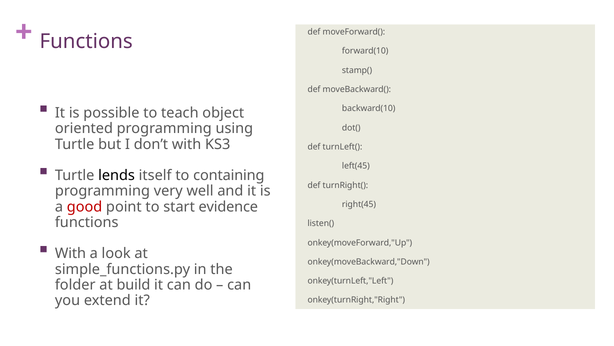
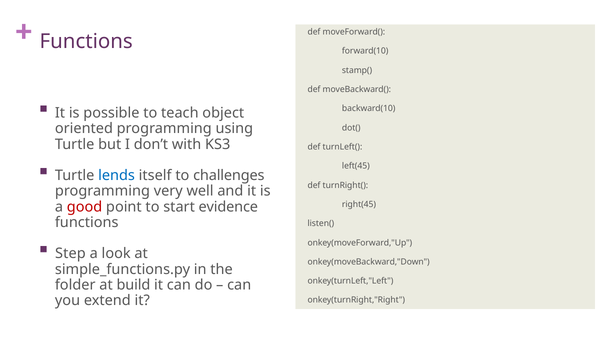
lends colour: black -> blue
containing: containing -> challenges
With at (71, 253): With -> Step
